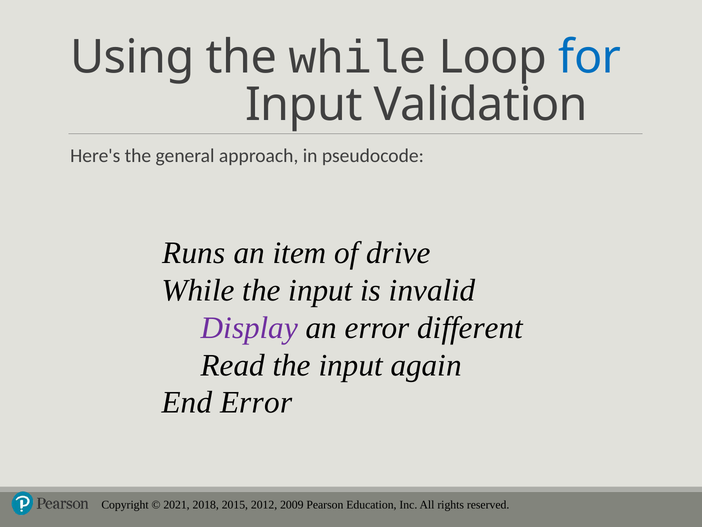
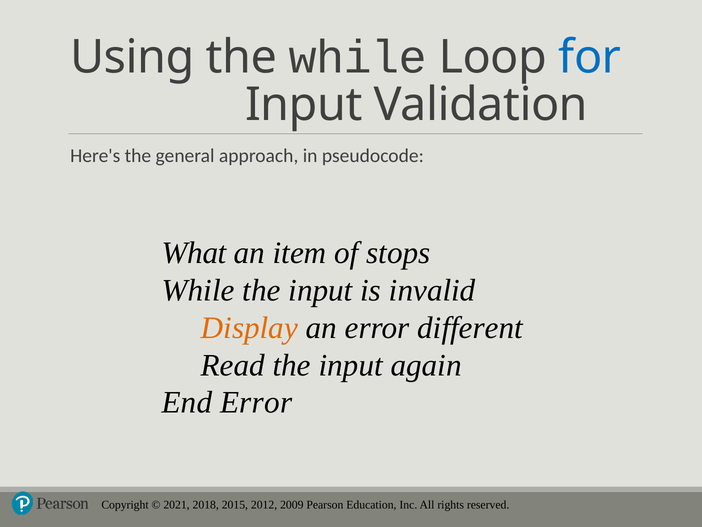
Runs: Runs -> What
drive: drive -> stops
Display colour: purple -> orange
